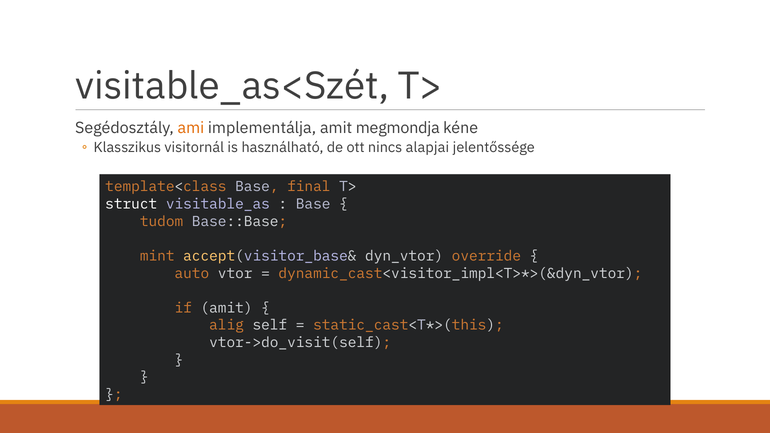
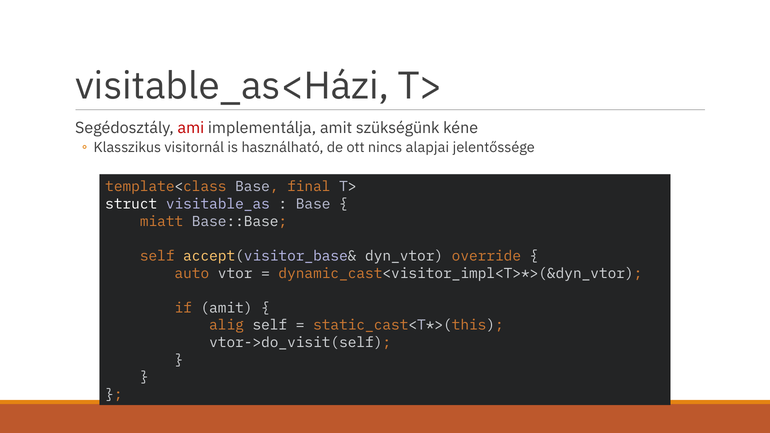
visitable_as<Szét: visitable_as<Szét -> visitable_as<Házi
ami colour: orange -> red
megmondja: megmondja -> szükségünk
tudom: tudom -> miatt
mint at (157, 256): mint -> self
